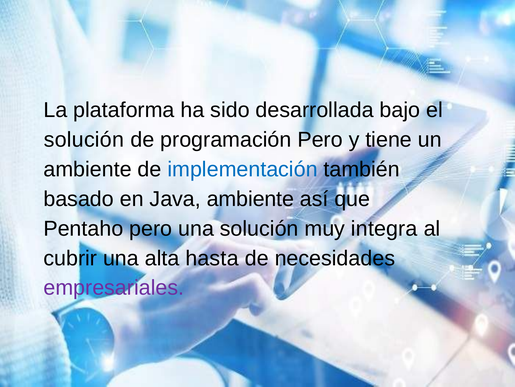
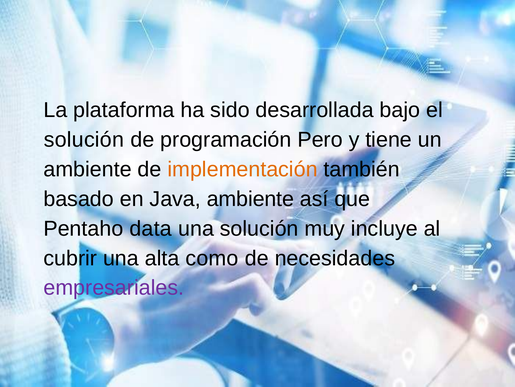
implementación colour: blue -> orange
Pentaho pero: pero -> data
integra: integra -> incluye
hasta: hasta -> como
